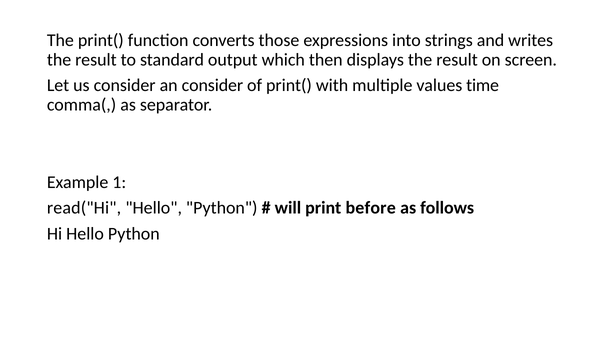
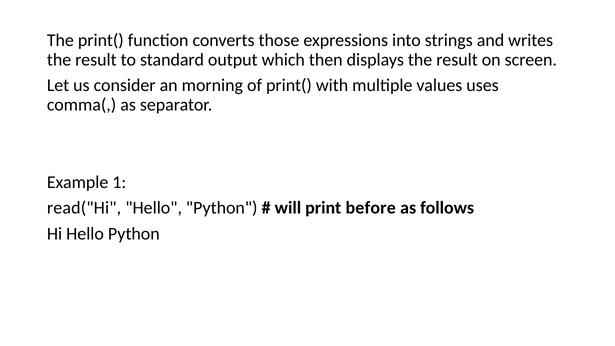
an consider: consider -> morning
time: time -> uses
